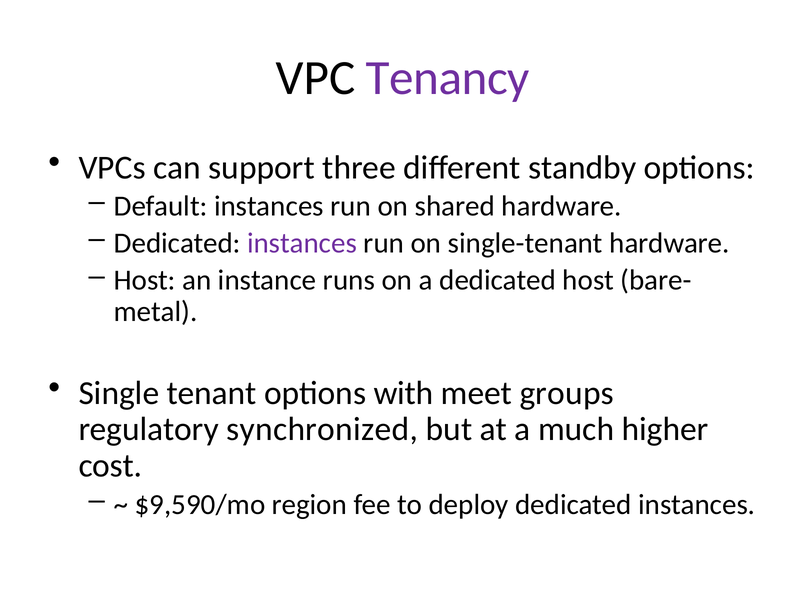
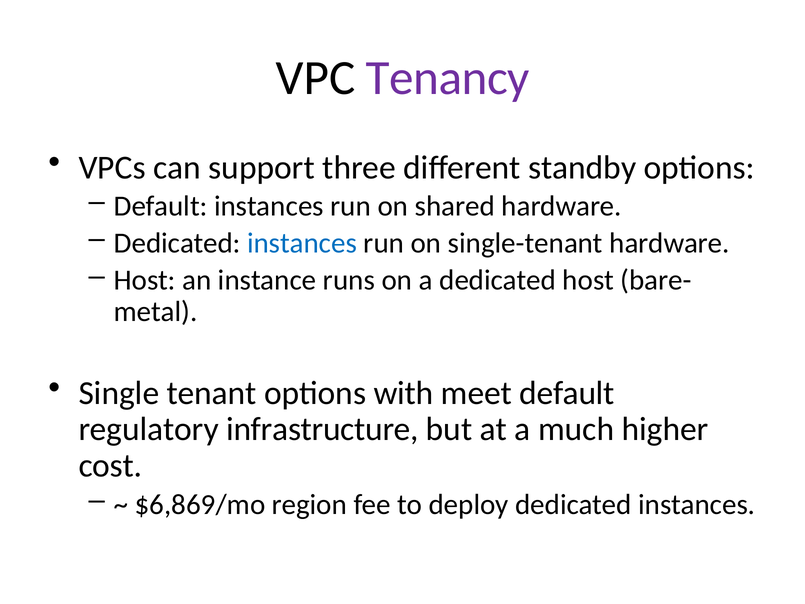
instances at (302, 243) colour: purple -> blue
meet groups: groups -> default
synchronized: synchronized -> infrastructure
$9,590/mo: $9,590/mo -> $6,869/mo
